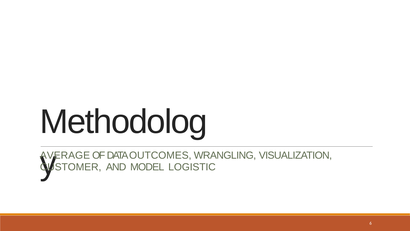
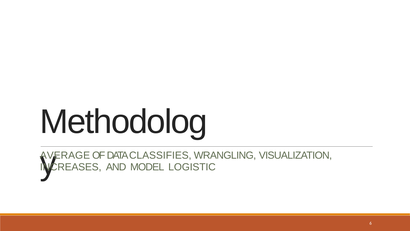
OUTCOMES: OUTCOMES -> CLASSIFIES
CUSTOMER: CUSTOMER -> INCREASES
